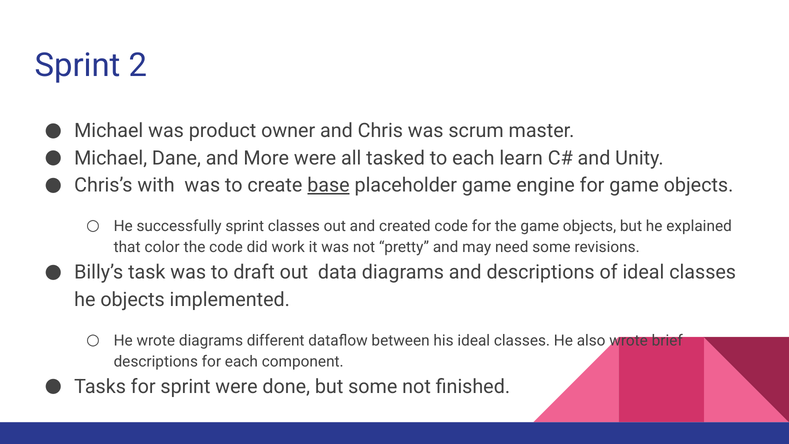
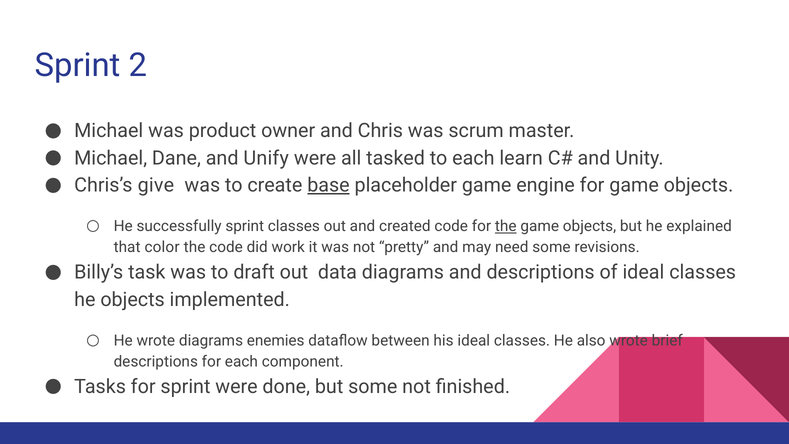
More: More -> Unify
with: with -> give
the at (506, 226) underline: none -> present
different: different -> enemies
